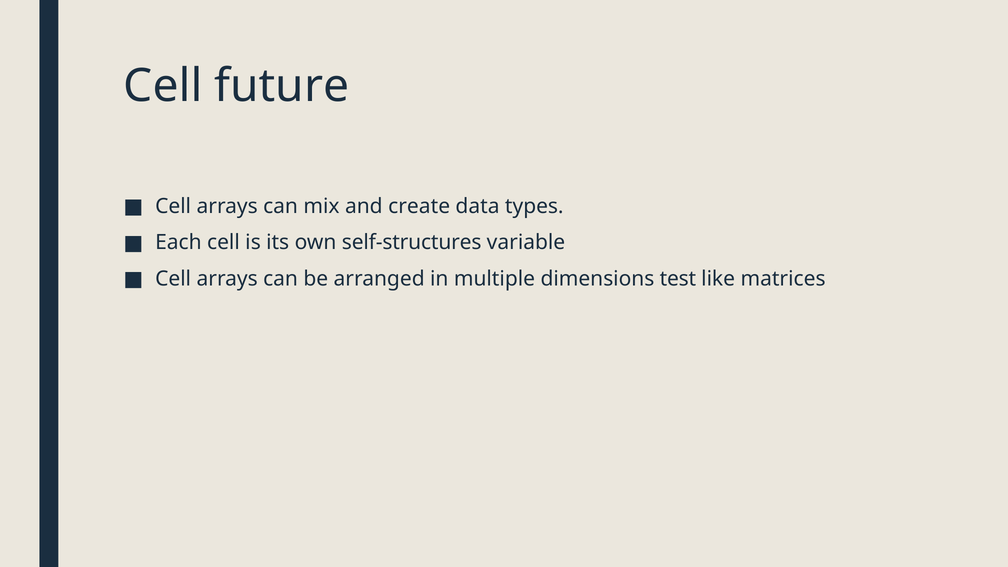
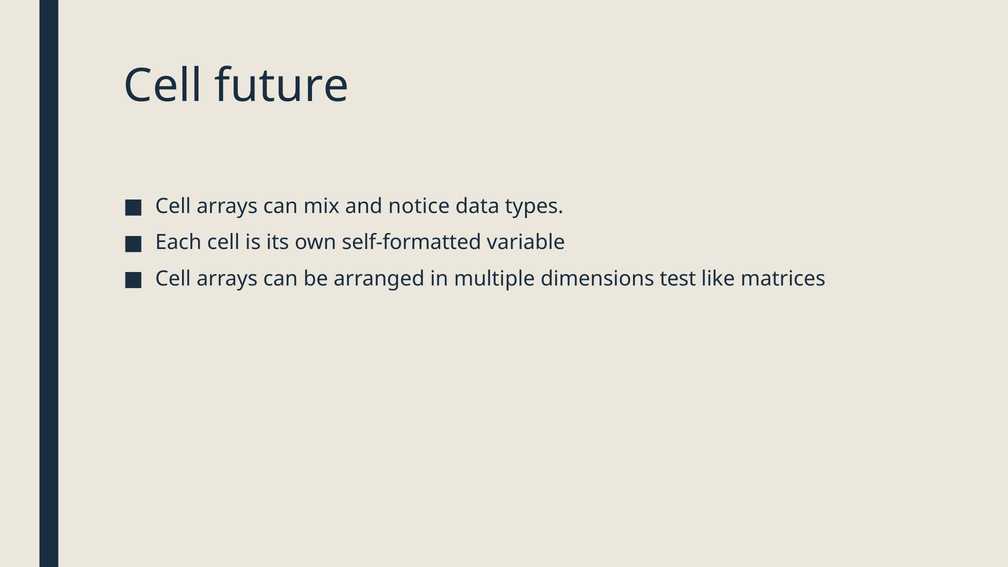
create: create -> notice
self-structures: self-structures -> self-formatted
